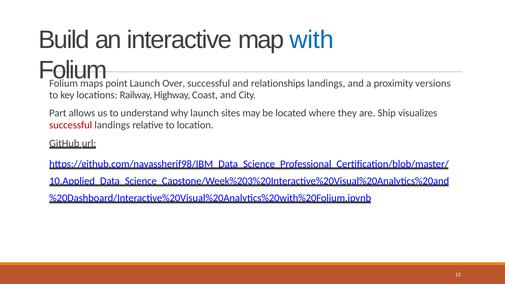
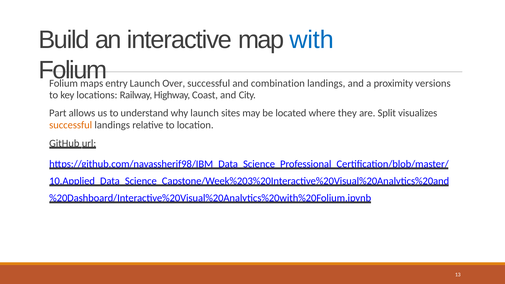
point: point -> entry
relationships: relationships -> combination
Ship: Ship -> Split
successful at (71, 125) colour: red -> orange
